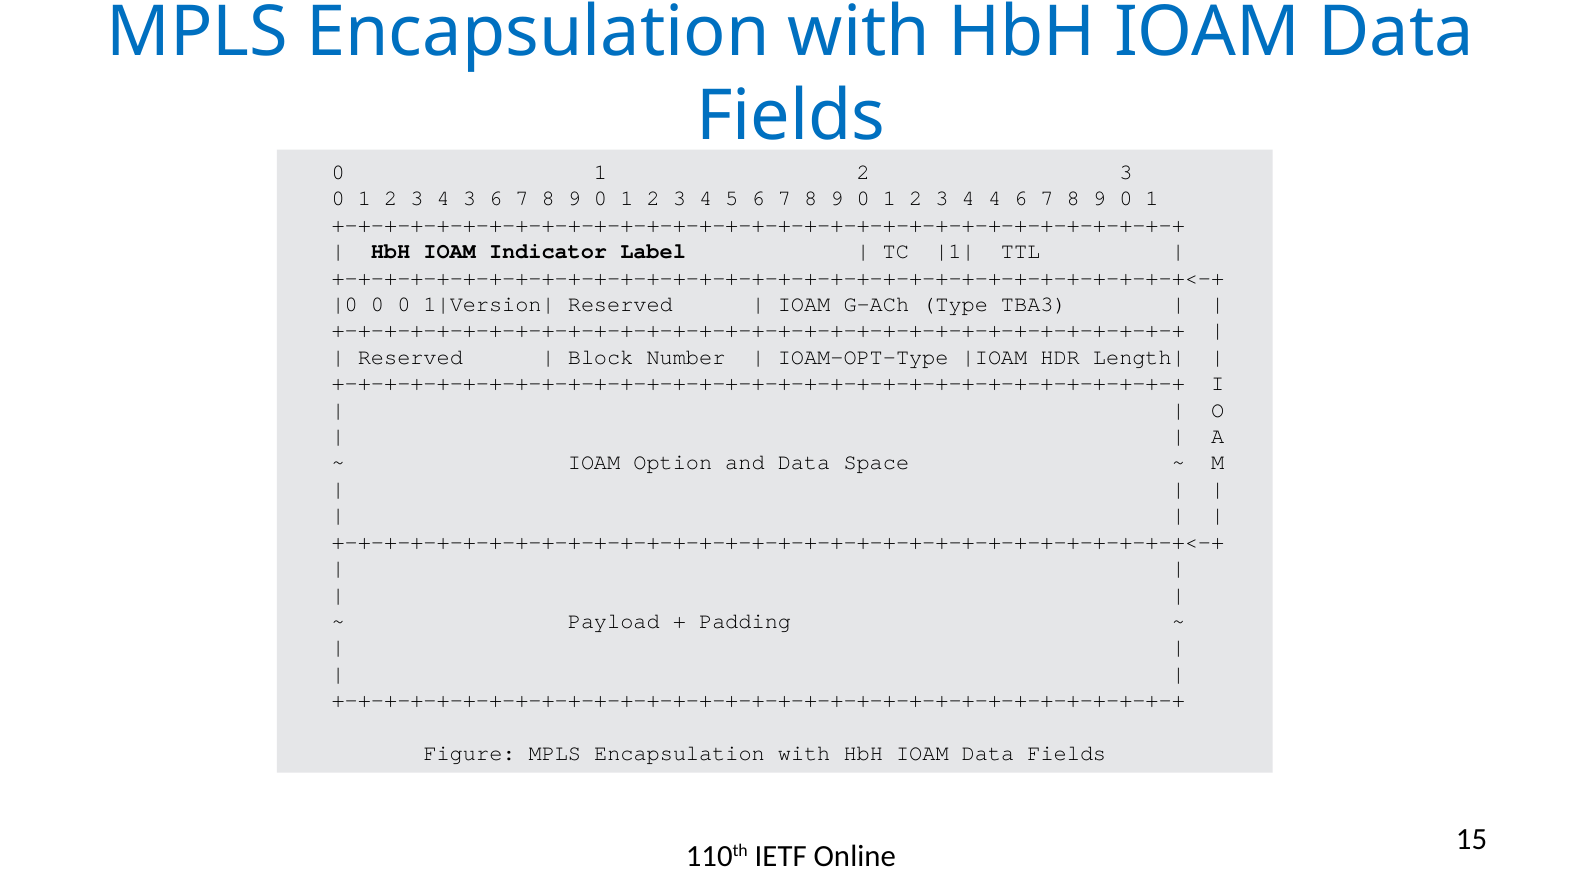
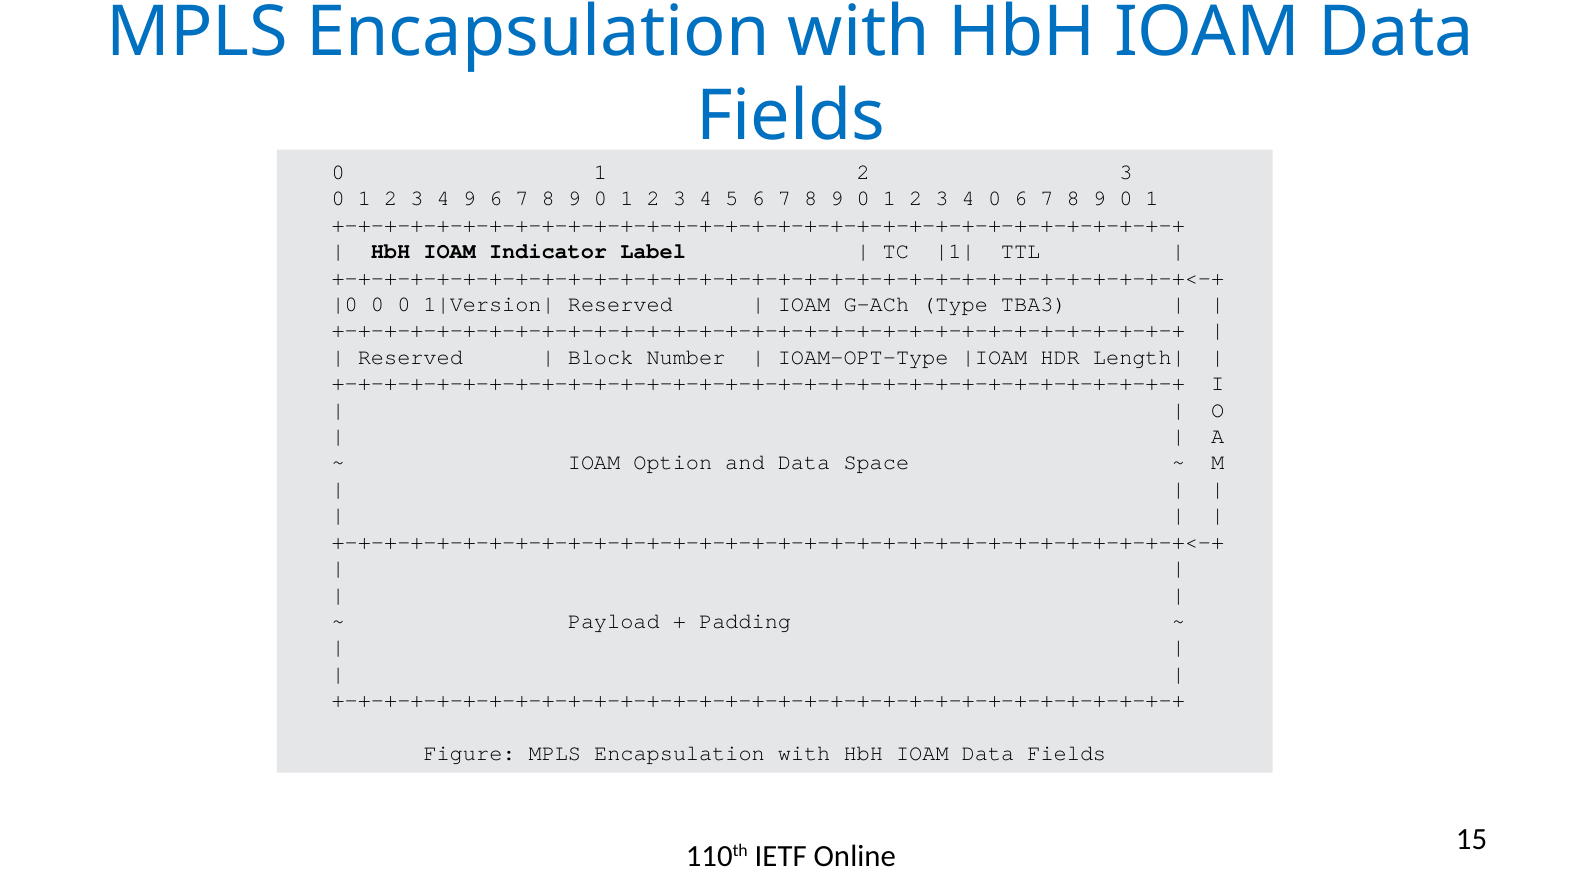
4 3: 3 -> 9
4 4: 4 -> 0
